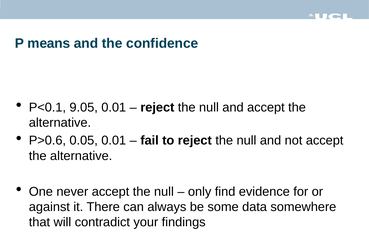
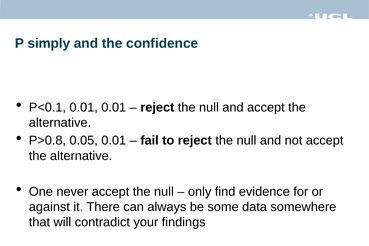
means: means -> simply
P<0.1 9.05: 9.05 -> 0.01
P>0.6: P>0.6 -> P>0.8
